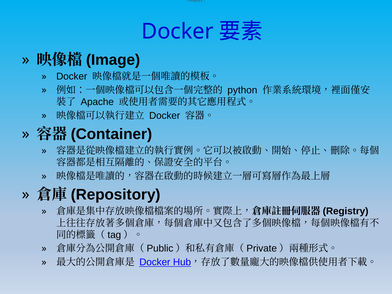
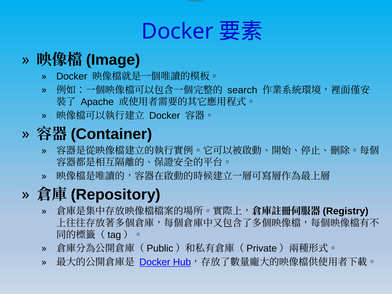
python: python -> search
